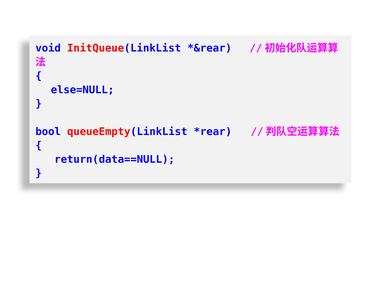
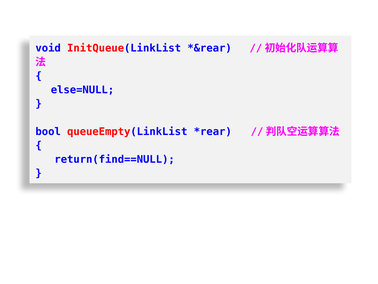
return(data==NULL: return(data==NULL -> return(find==NULL
